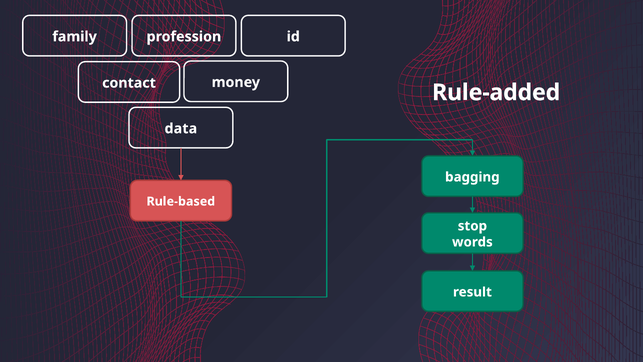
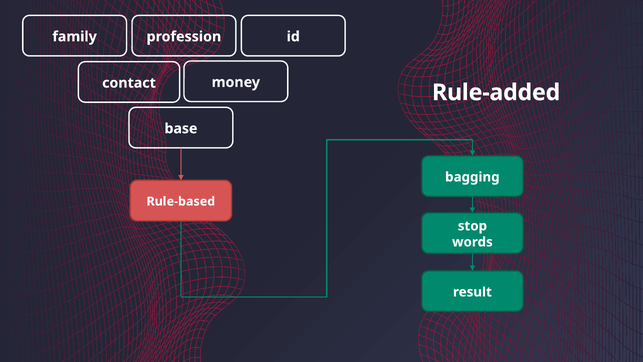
data: data -> base
